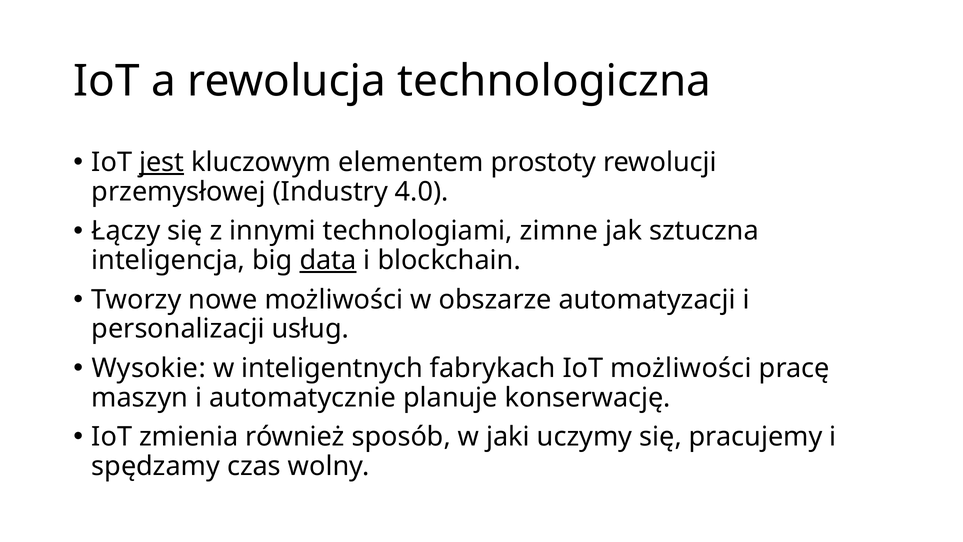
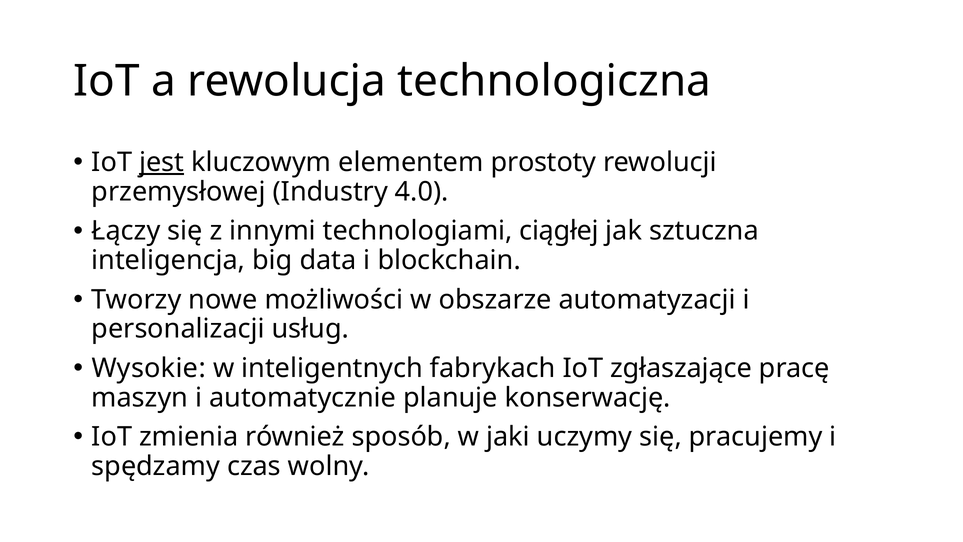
zimne: zimne -> ciągłej
data underline: present -> none
IoT możliwości: możliwości -> zgłaszające
